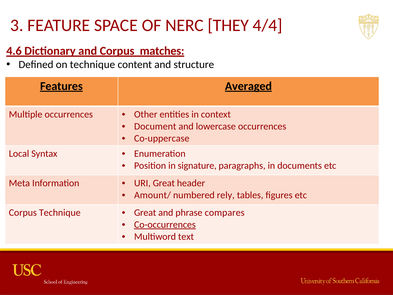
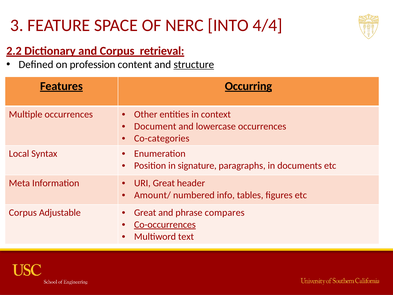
THEY: THEY -> INTO
4.6: 4.6 -> 2.2
matches: matches -> retrieval
on technique: technique -> profession
structure underline: none -> present
Averaged: Averaged -> Occurring
Co-uppercase: Co-uppercase -> Co-categories
rely: rely -> info
Corpus Technique: Technique -> Adjustable
